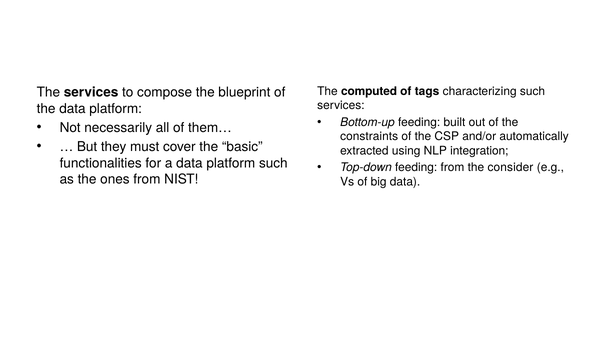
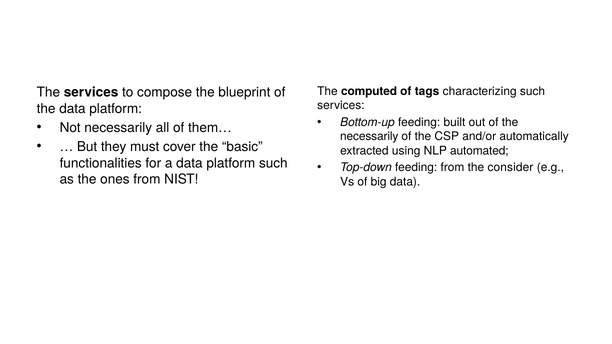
constraints at (369, 137): constraints -> necessarily
integration: integration -> automated
